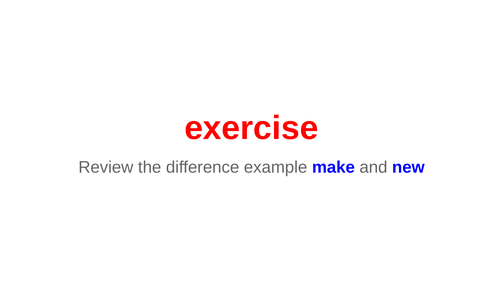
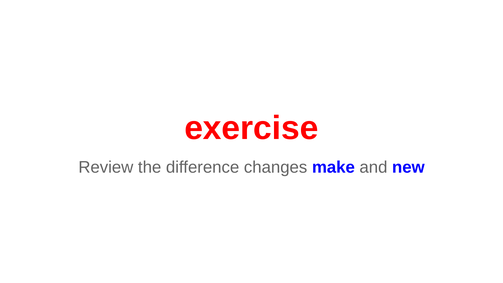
example: example -> changes
